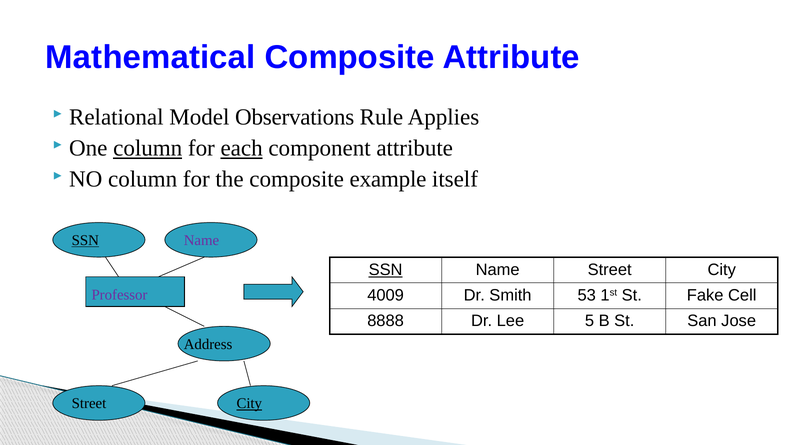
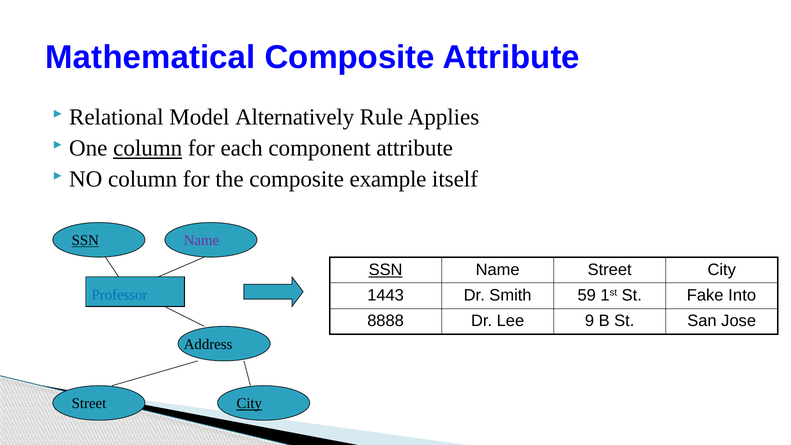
Observations: Observations -> Alternatively
each underline: present -> none
4009: 4009 -> 1443
53: 53 -> 59
Cell: Cell -> Into
Professor colour: purple -> blue
5: 5 -> 9
